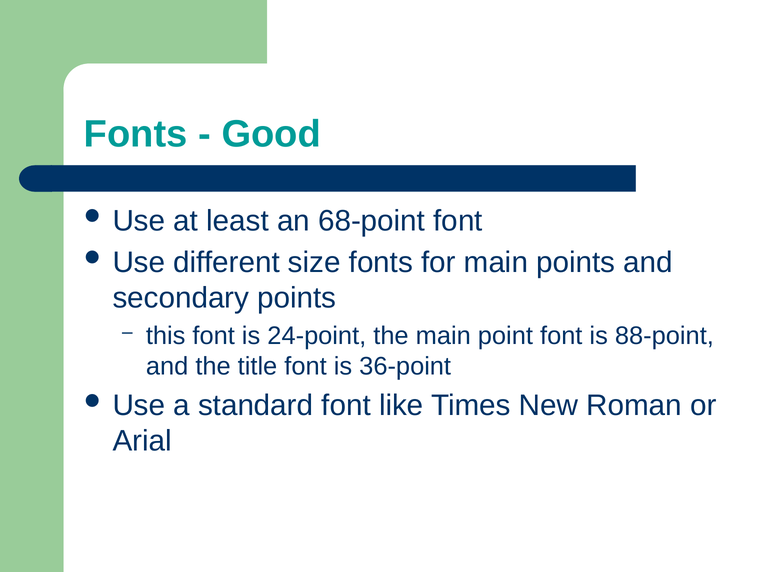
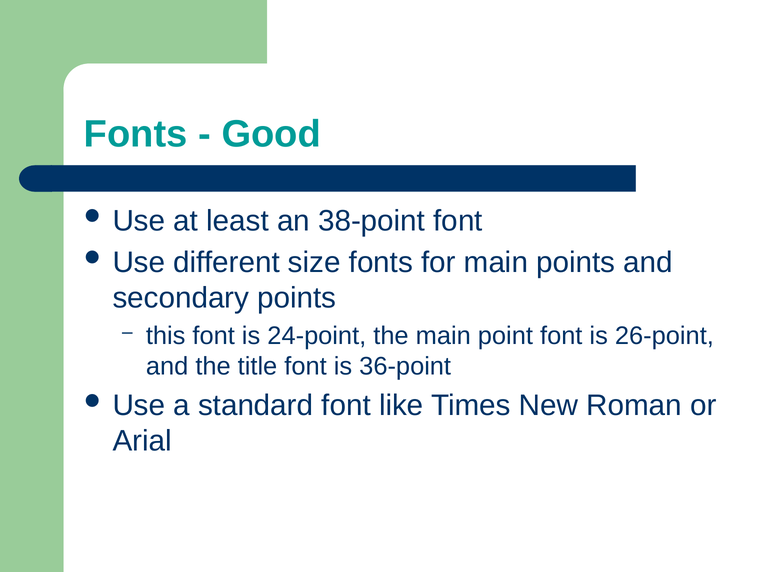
68-point: 68-point -> 38-point
88-point: 88-point -> 26-point
